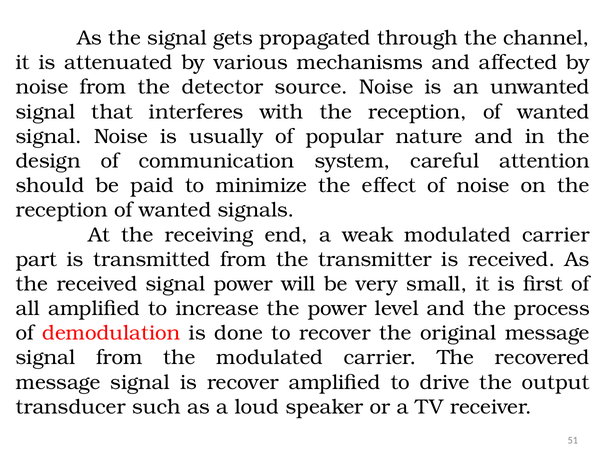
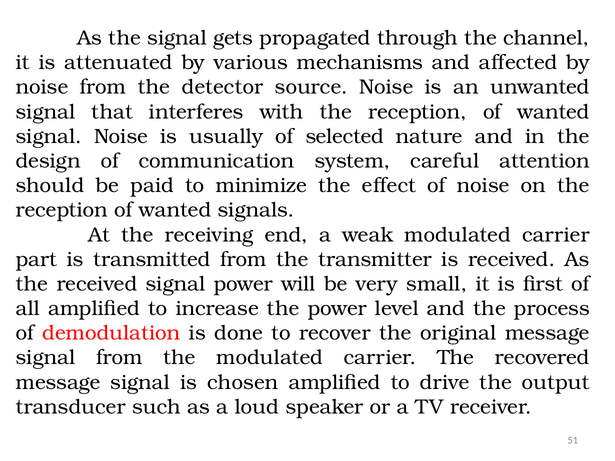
popular: popular -> selected
is recover: recover -> chosen
